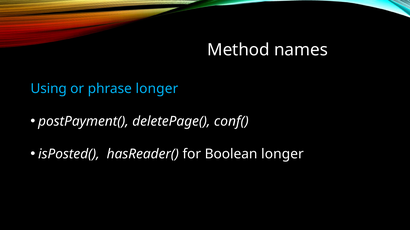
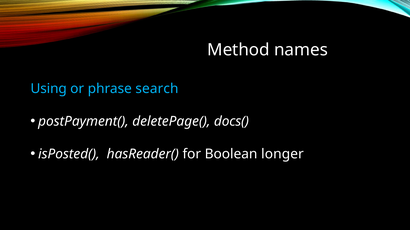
phrase longer: longer -> search
conf(: conf( -> docs(
